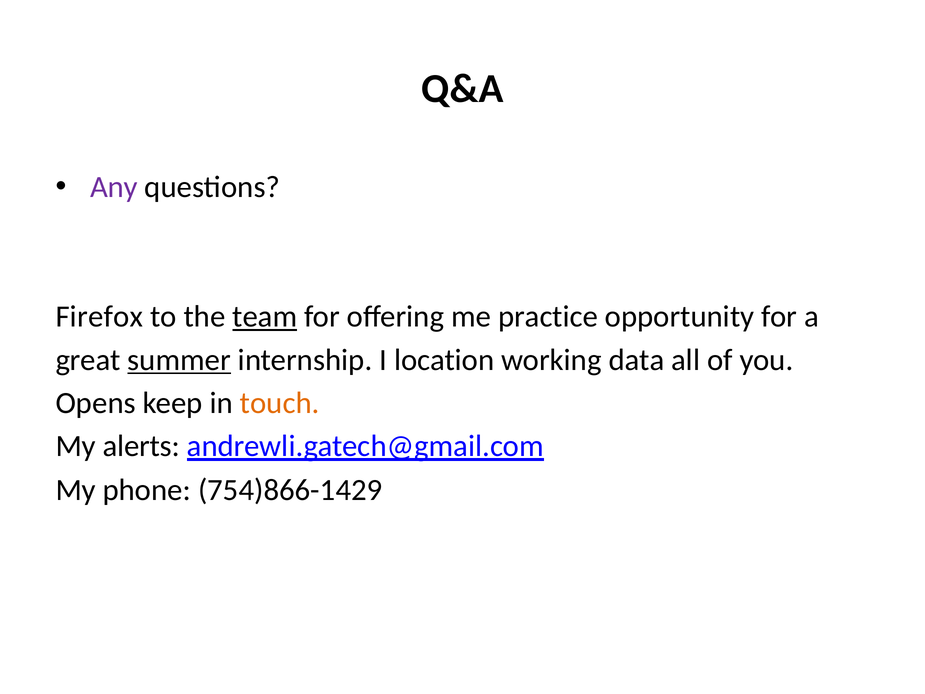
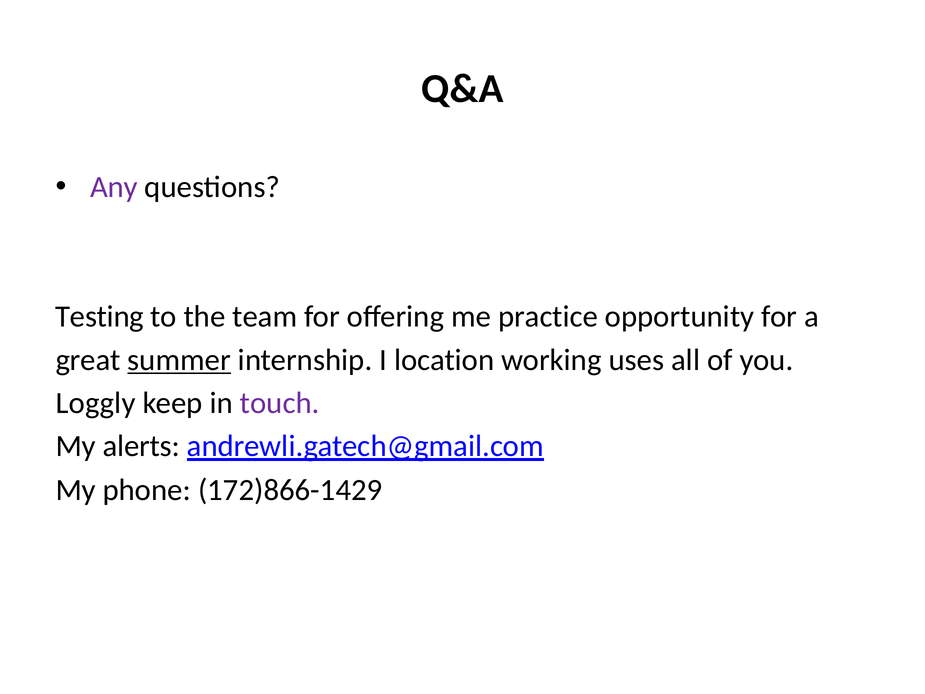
Firefox: Firefox -> Testing
team underline: present -> none
data: data -> uses
Opens: Opens -> Loggly
touch colour: orange -> purple
754)866-1429: 754)866-1429 -> 172)866-1429
